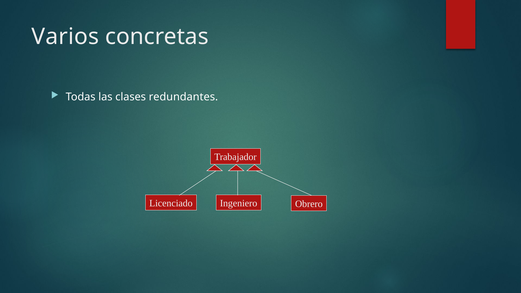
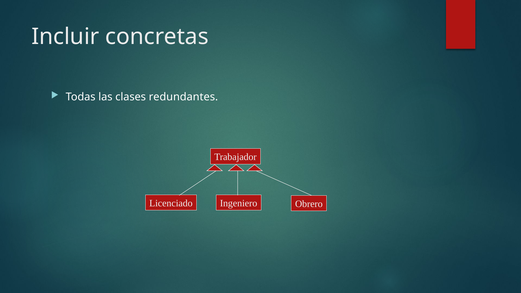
Varios: Varios -> Incluir
